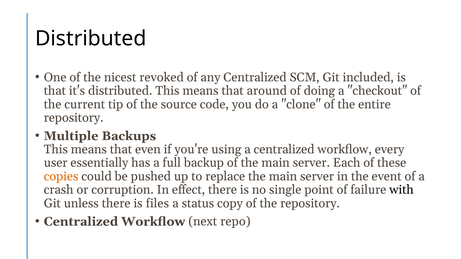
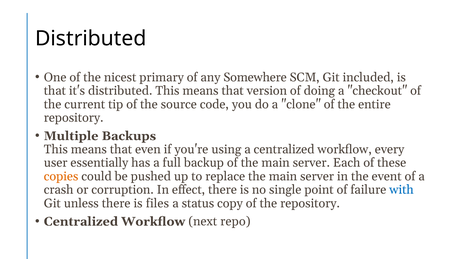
revoked: revoked -> primary
any Centralized: Centralized -> Somewhere
around: around -> version
with colour: black -> blue
